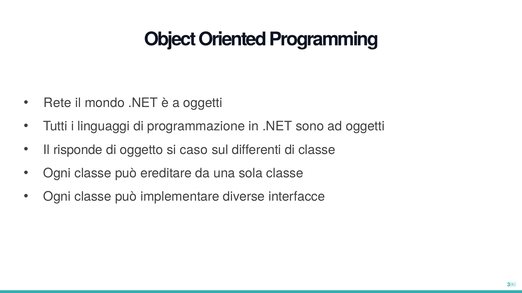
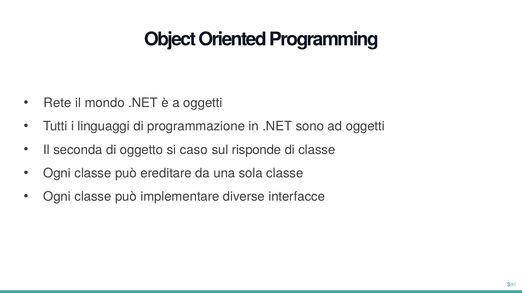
risponde: risponde -> seconda
differenti: differenti -> risponde
